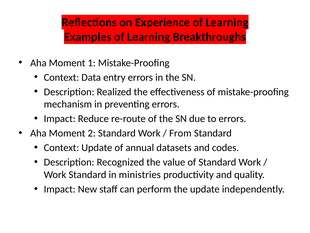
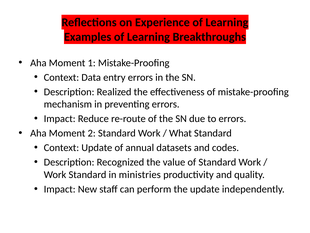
From: From -> What
